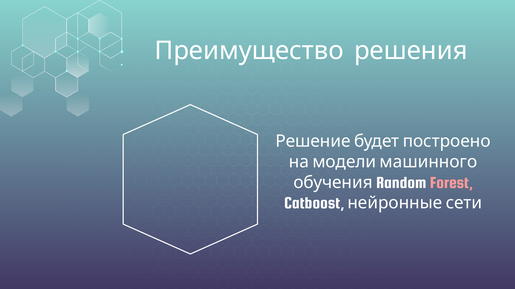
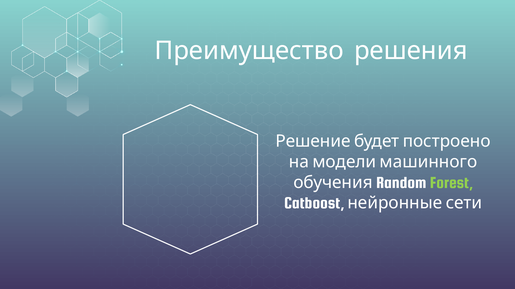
Forest colour: pink -> light green
